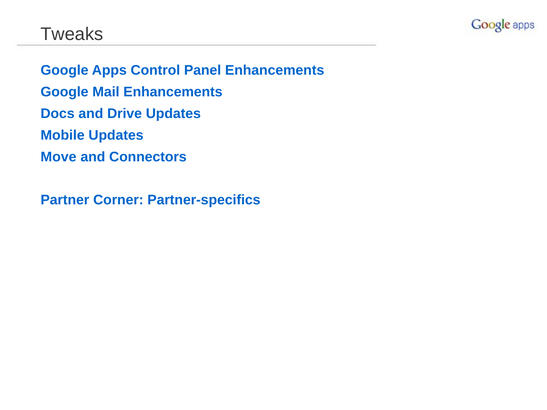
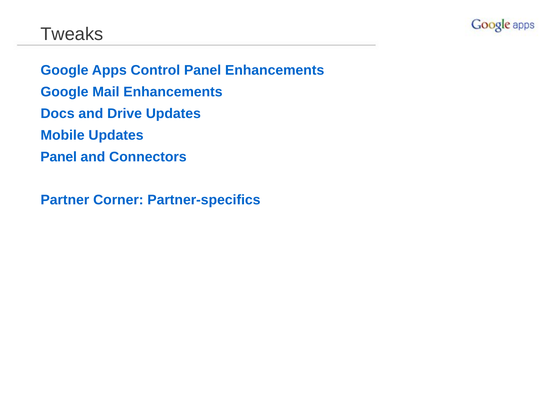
Move at (59, 157): Move -> Panel
